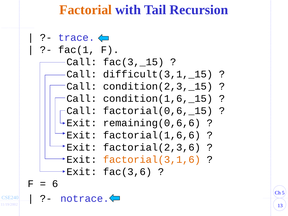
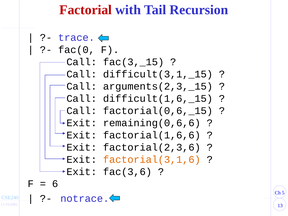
Factorial colour: orange -> red
fac(1: fac(1 -> fac(0
condition(2,3,_15: condition(2,3,_15 -> arguments(2,3,_15
condition(1,6,_15: condition(1,6,_15 -> difficult(1,6,_15
